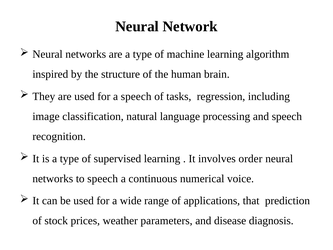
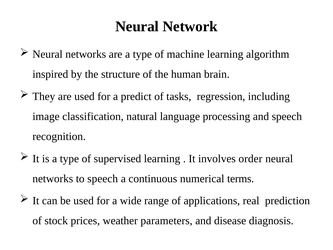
a speech: speech -> predict
voice: voice -> terms
that: that -> real
